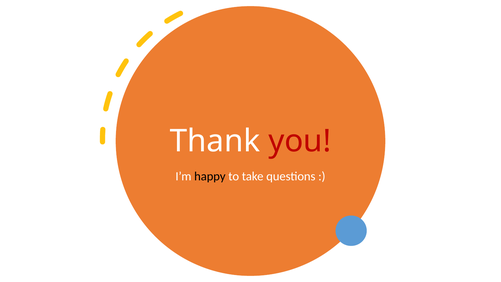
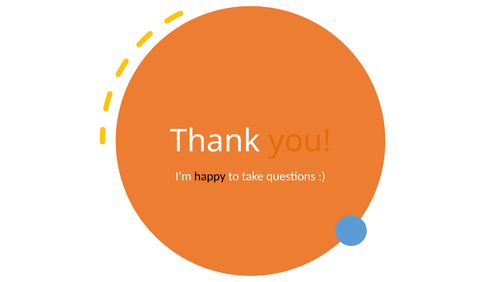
you colour: red -> orange
